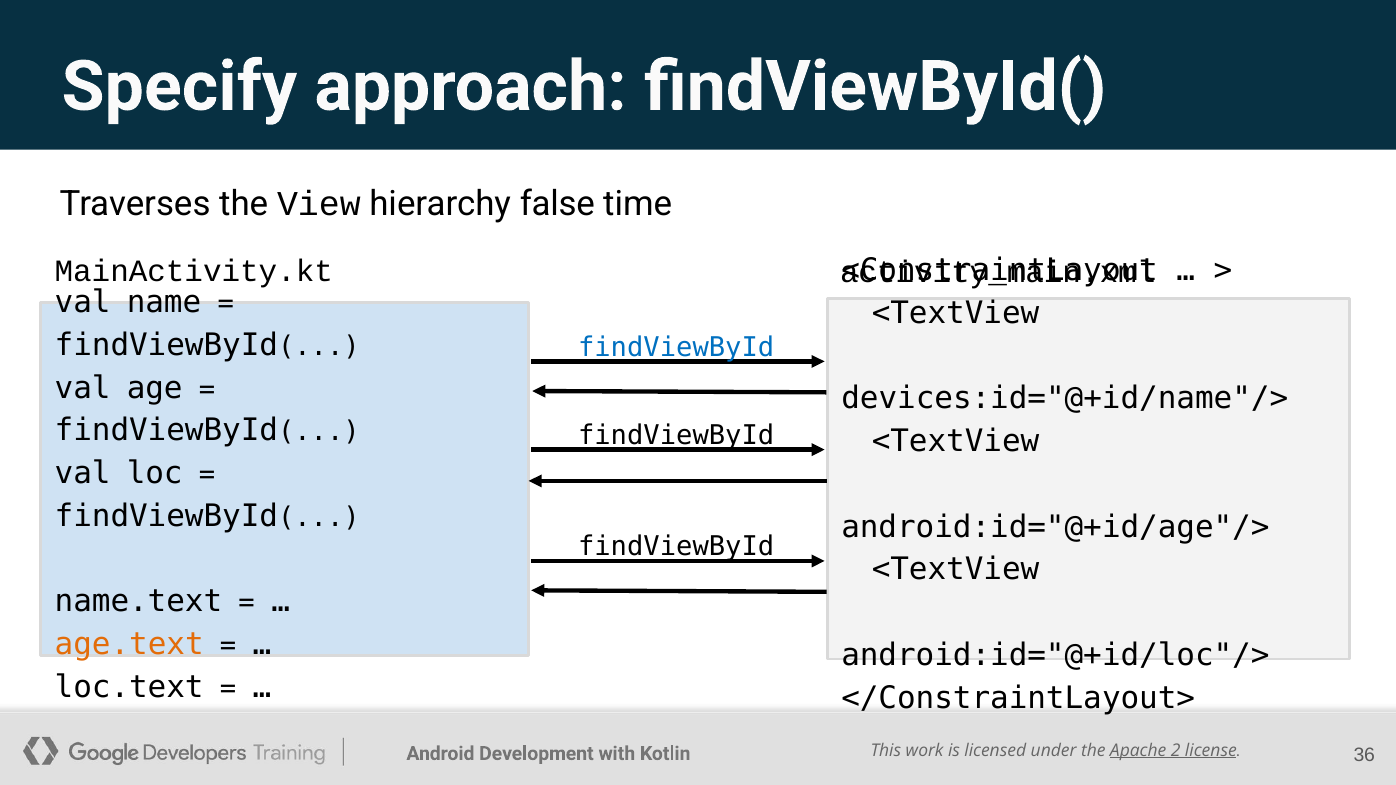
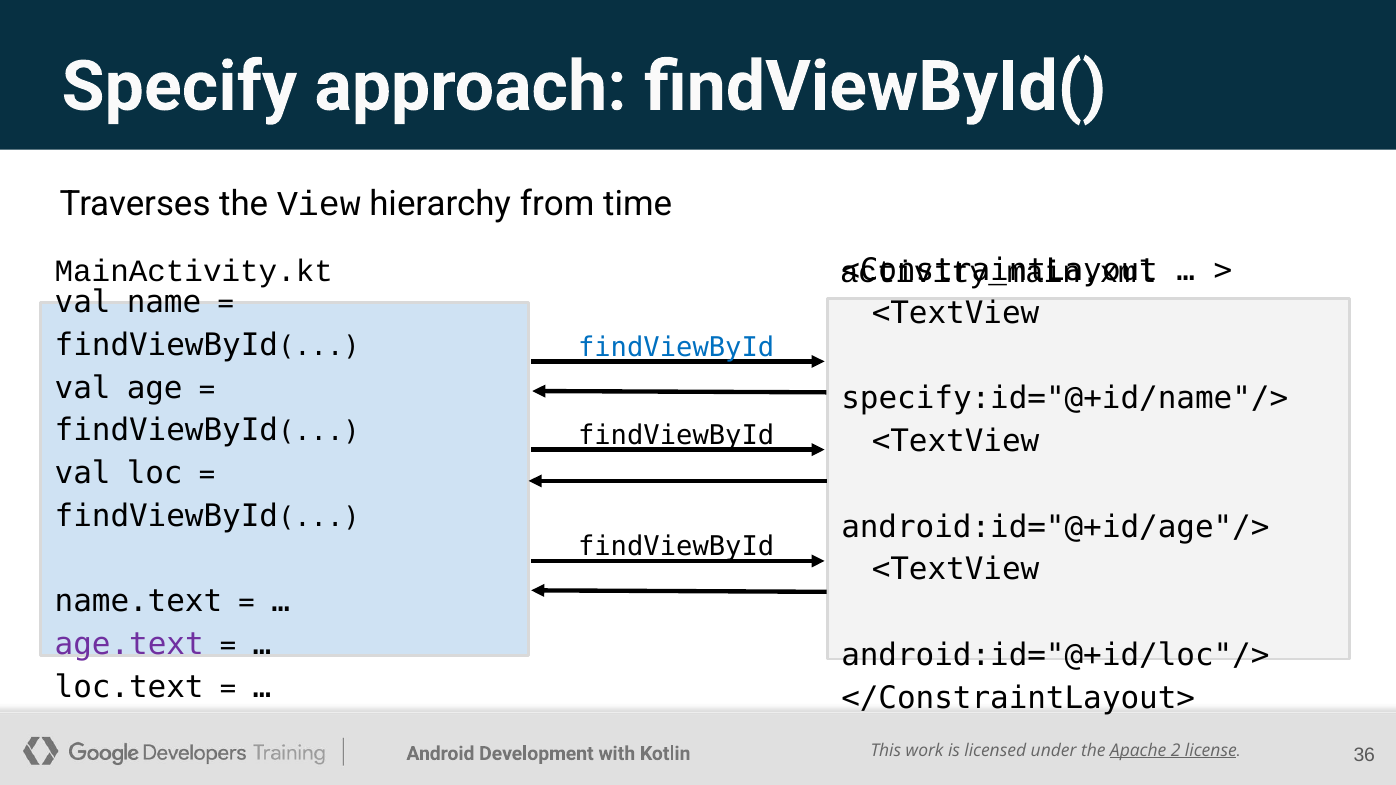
false: false -> from
devices:id="@+id/name"/>: devices:id="@+id/name"/> -> specify:id="@+id/name"/>
age.text colour: orange -> purple
